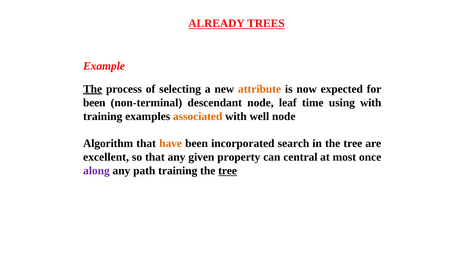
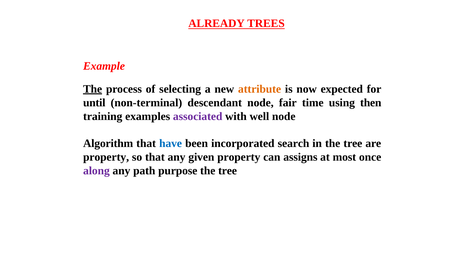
been at (94, 103): been -> until
leaf: leaf -> fair
using with: with -> then
associated colour: orange -> purple
have colour: orange -> blue
excellent at (106, 158): excellent -> property
central: central -> assigns
path training: training -> purpose
tree at (228, 171) underline: present -> none
